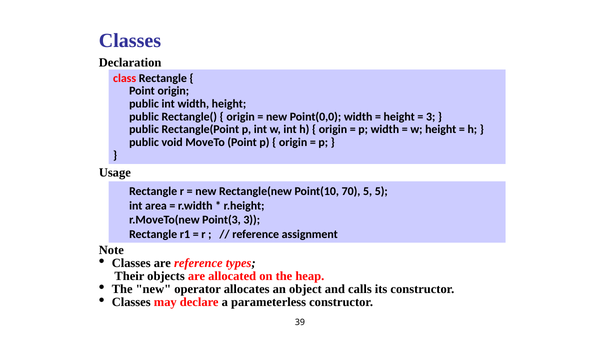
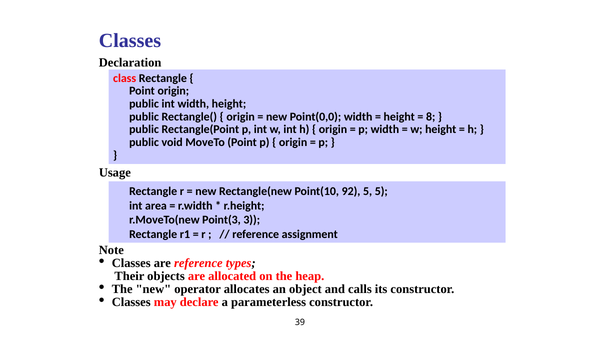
3 at (431, 117): 3 -> 8
70: 70 -> 92
